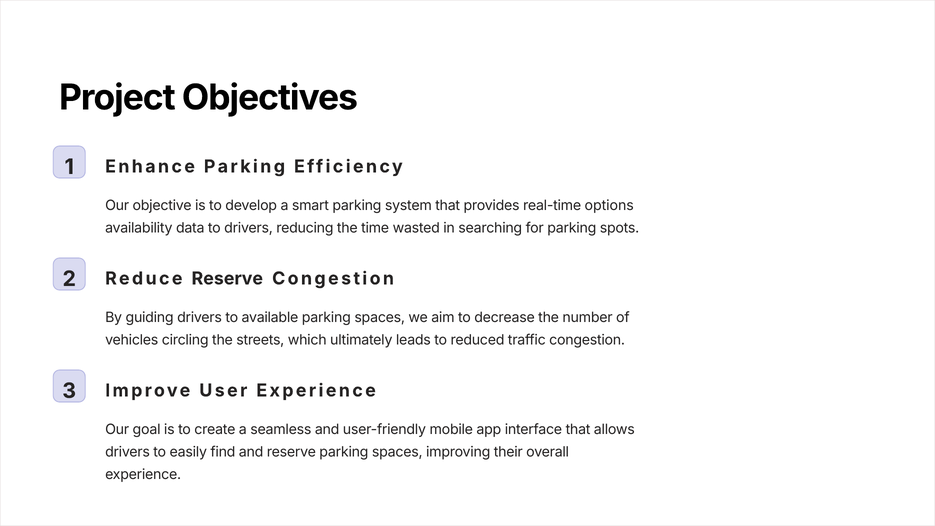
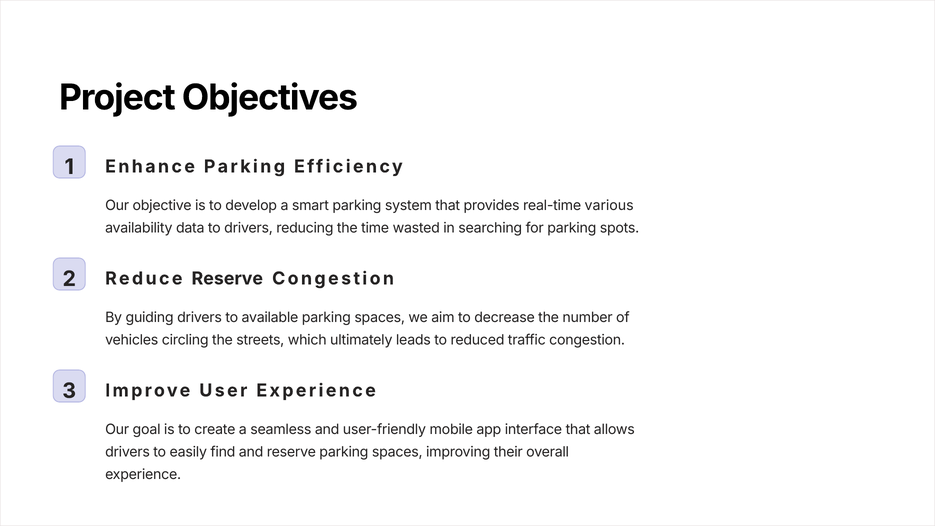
options: options -> various
